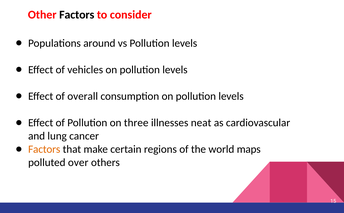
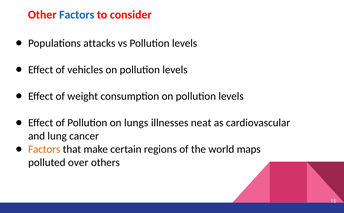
Factors at (77, 15) colour: black -> blue
around: around -> attacks
overall: overall -> weight
three: three -> lungs
